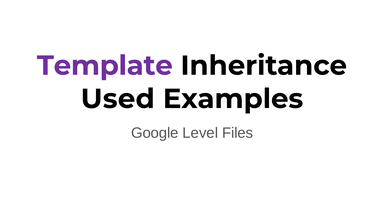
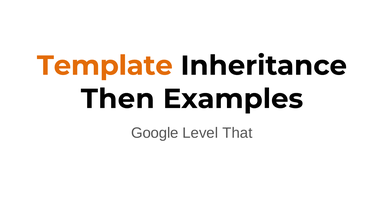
Template colour: purple -> orange
Used: Used -> Then
Files: Files -> That
